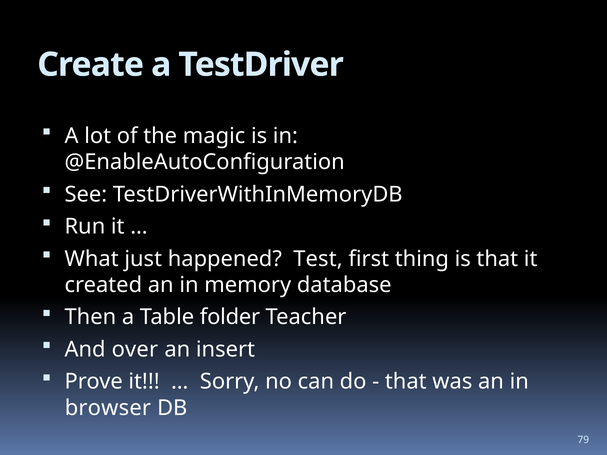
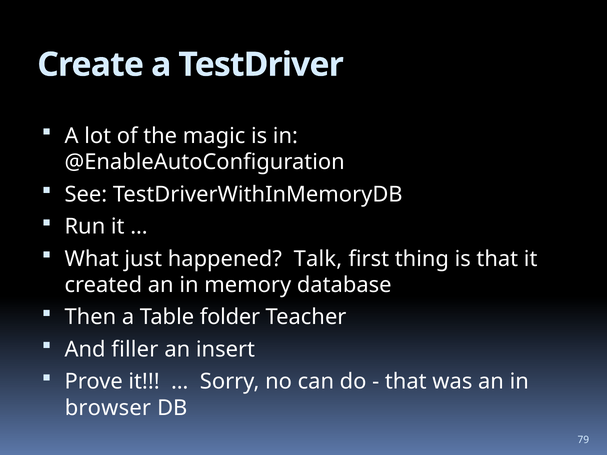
Test: Test -> Talk
over: over -> filler
